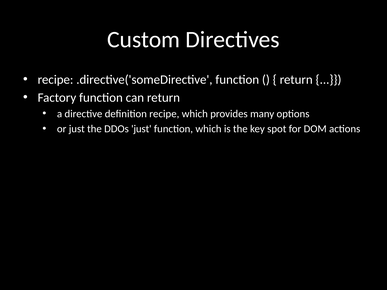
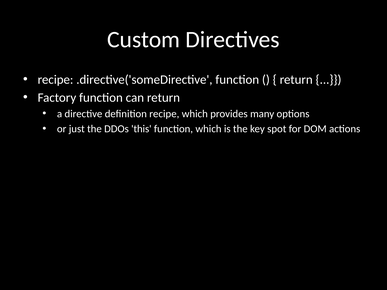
DDOs just: just -> this
